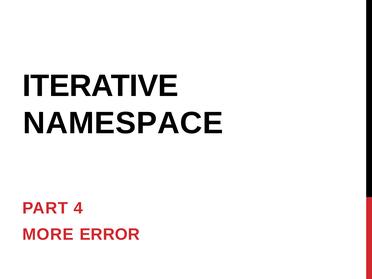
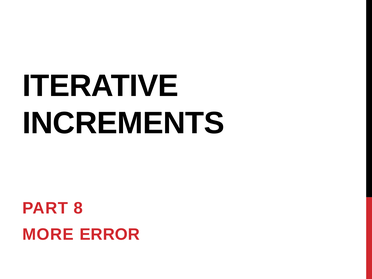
NAMESPACE: NAMESPACE -> INCREMENTS
4: 4 -> 8
